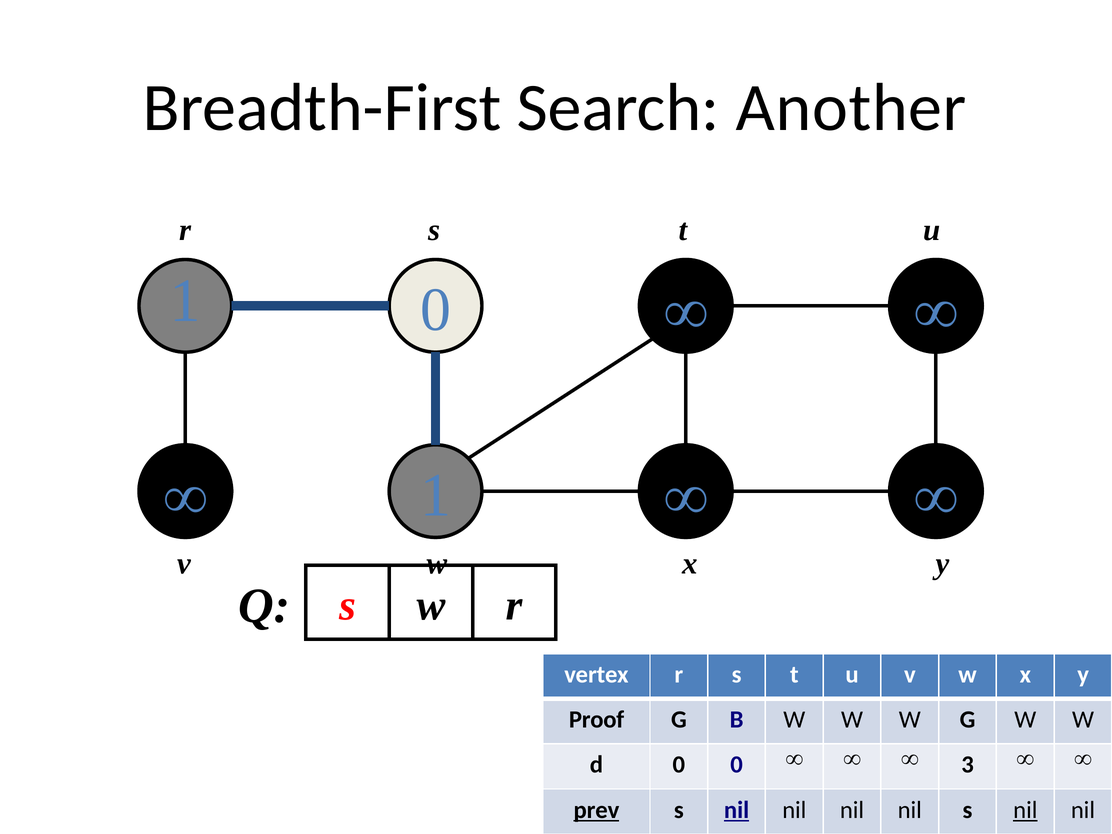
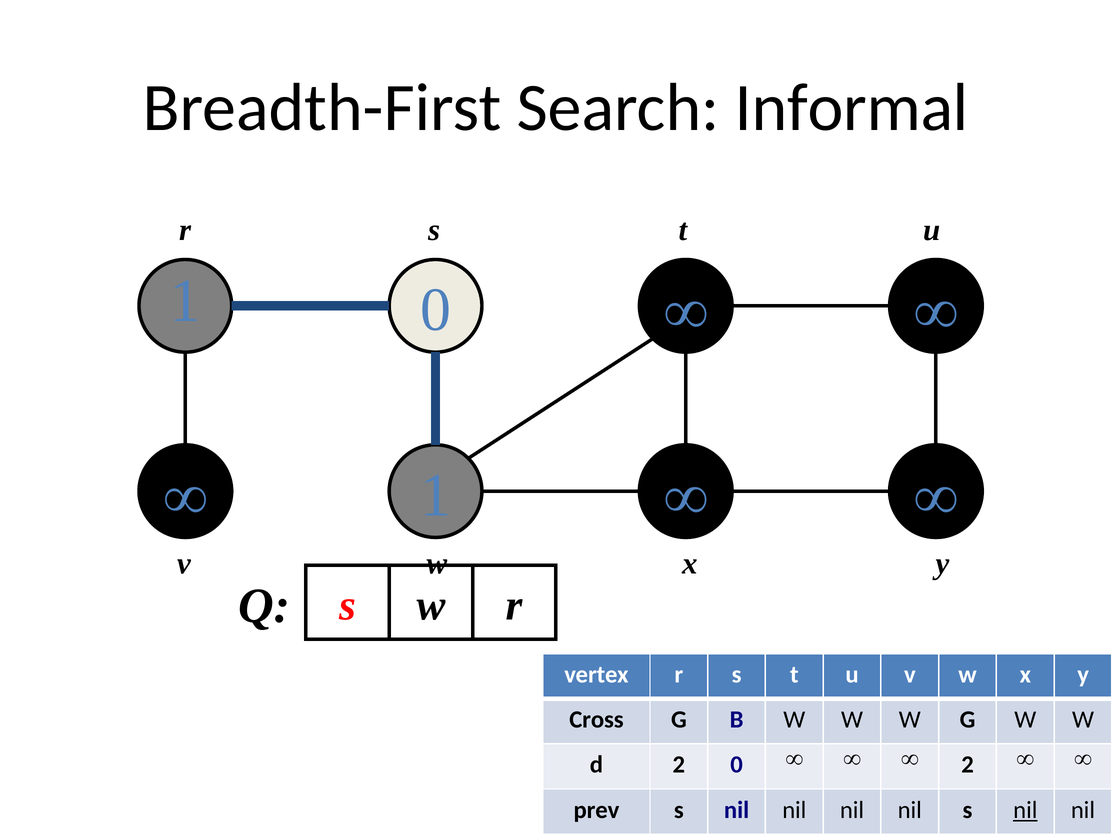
Another: Another -> Informal
Proof: Proof -> Cross
d 0: 0 -> 2
3 at (968, 765): 3 -> 2
prev underline: present -> none
nil at (737, 810) underline: present -> none
